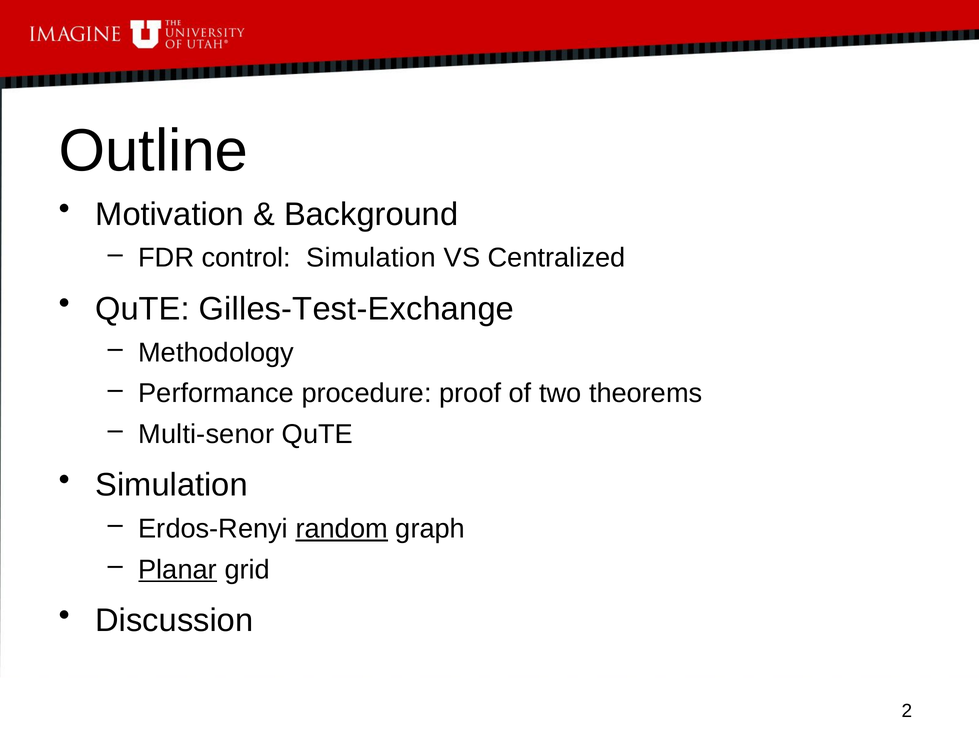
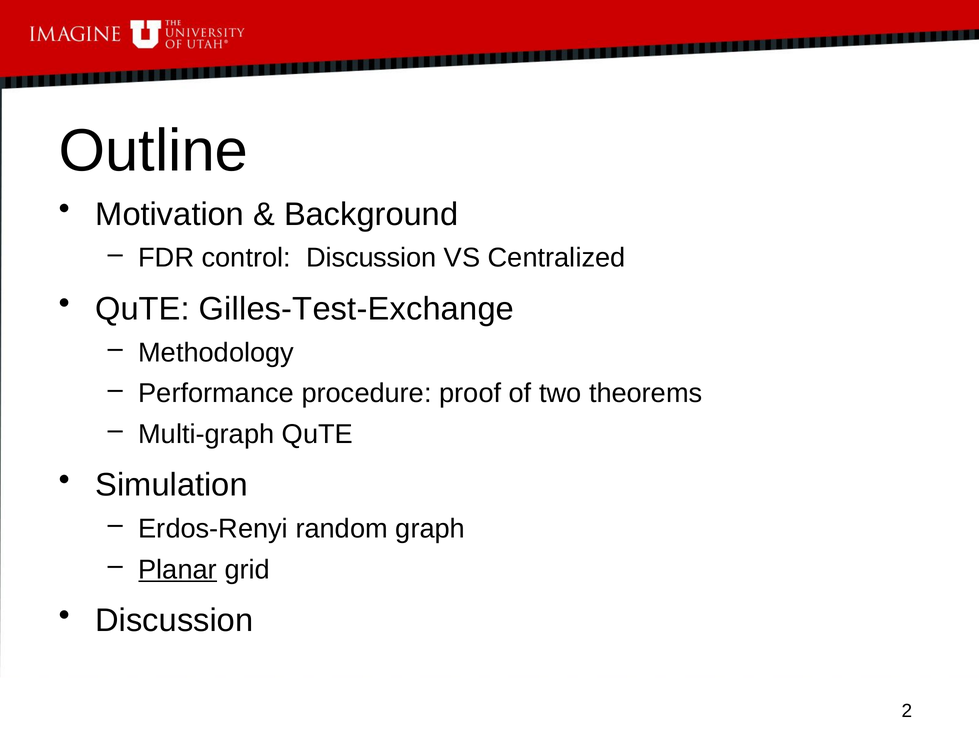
control Simulation: Simulation -> Discussion
Multi-senor: Multi-senor -> Multi-graph
random underline: present -> none
